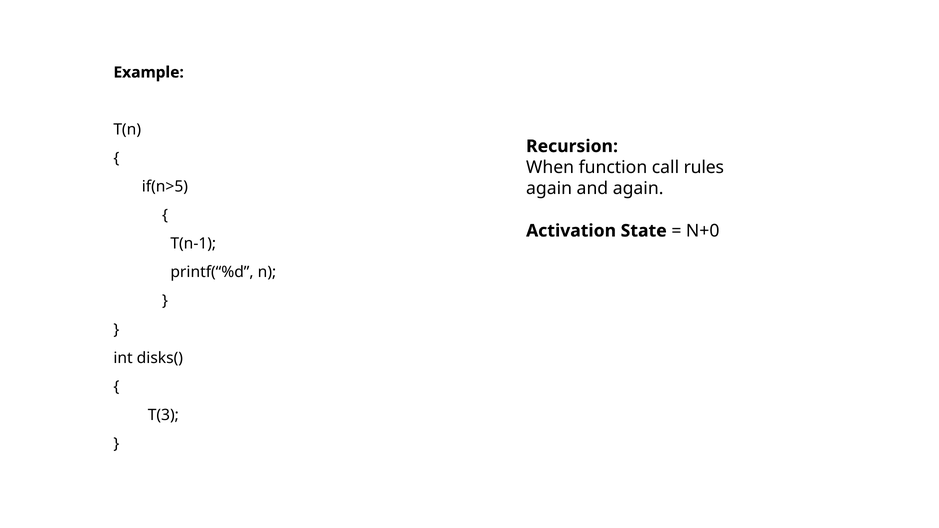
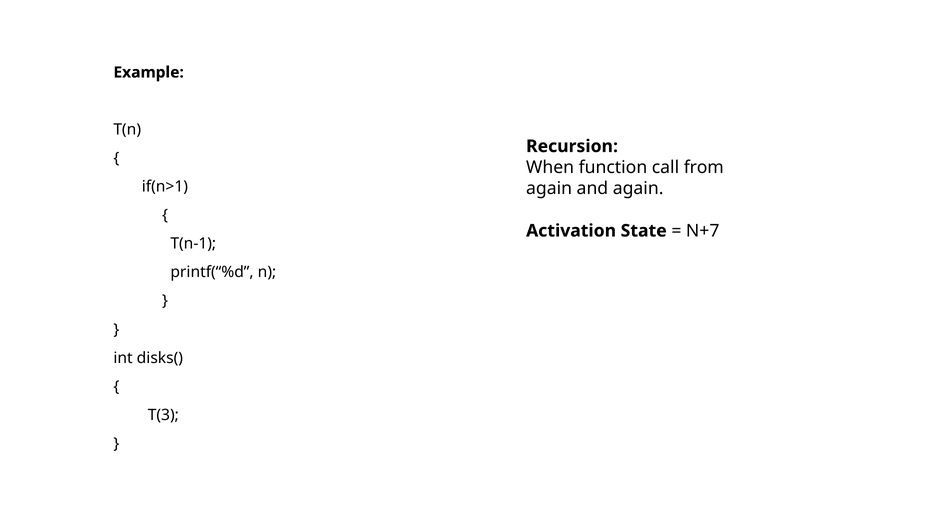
rules: rules -> from
if(n>5: if(n>5 -> if(n>1
N+0: N+0 -> N+7
